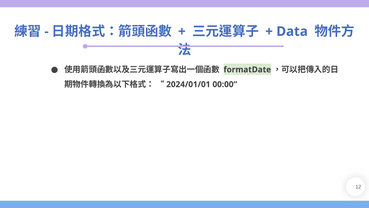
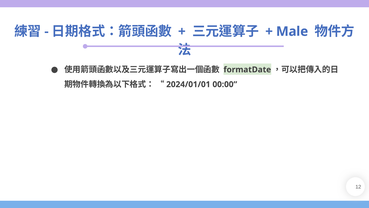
Data: Data -> Male
